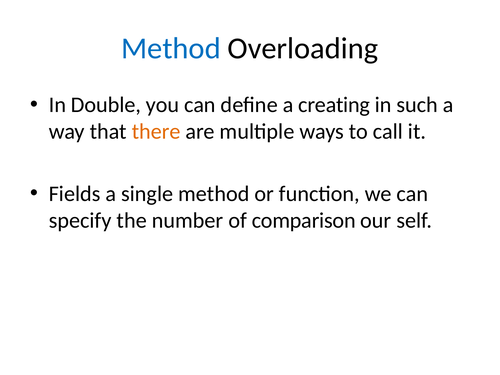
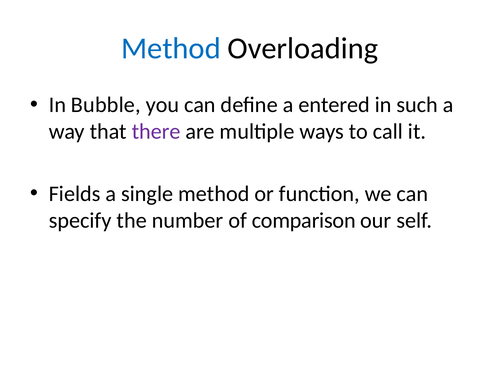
Double: Double -> Bubble
creating: creating -> entered
there colour: orange -> purple
